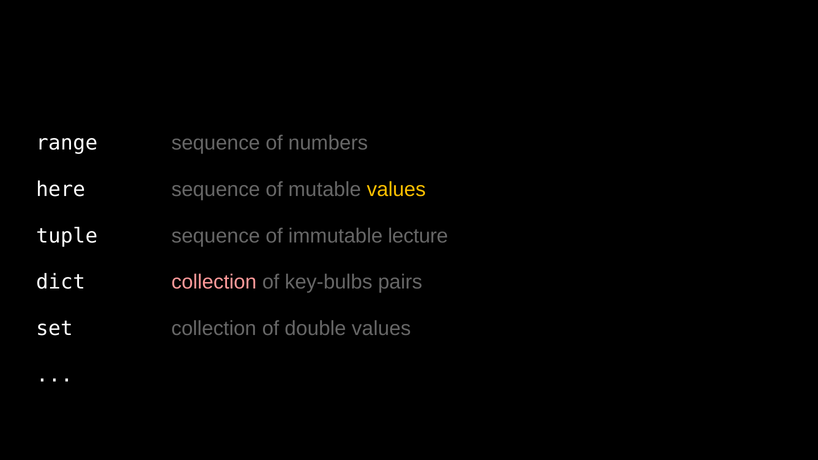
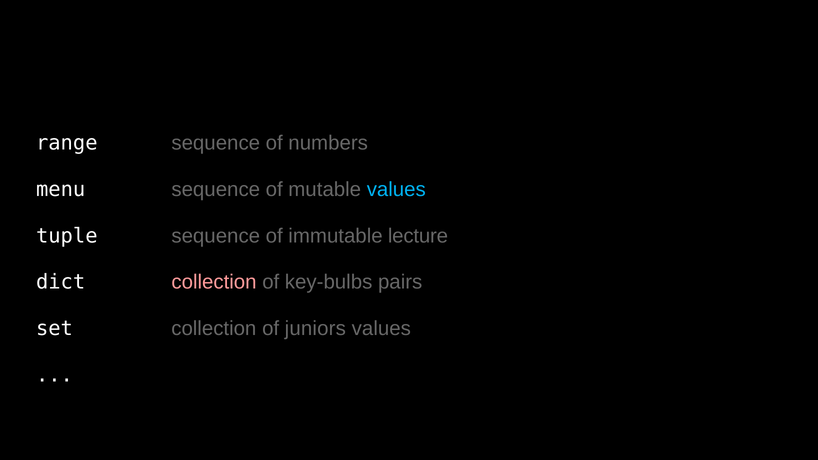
here: here -> menu
values at (396, 190) colour: yellow -> light blue
double: double -> juniors
